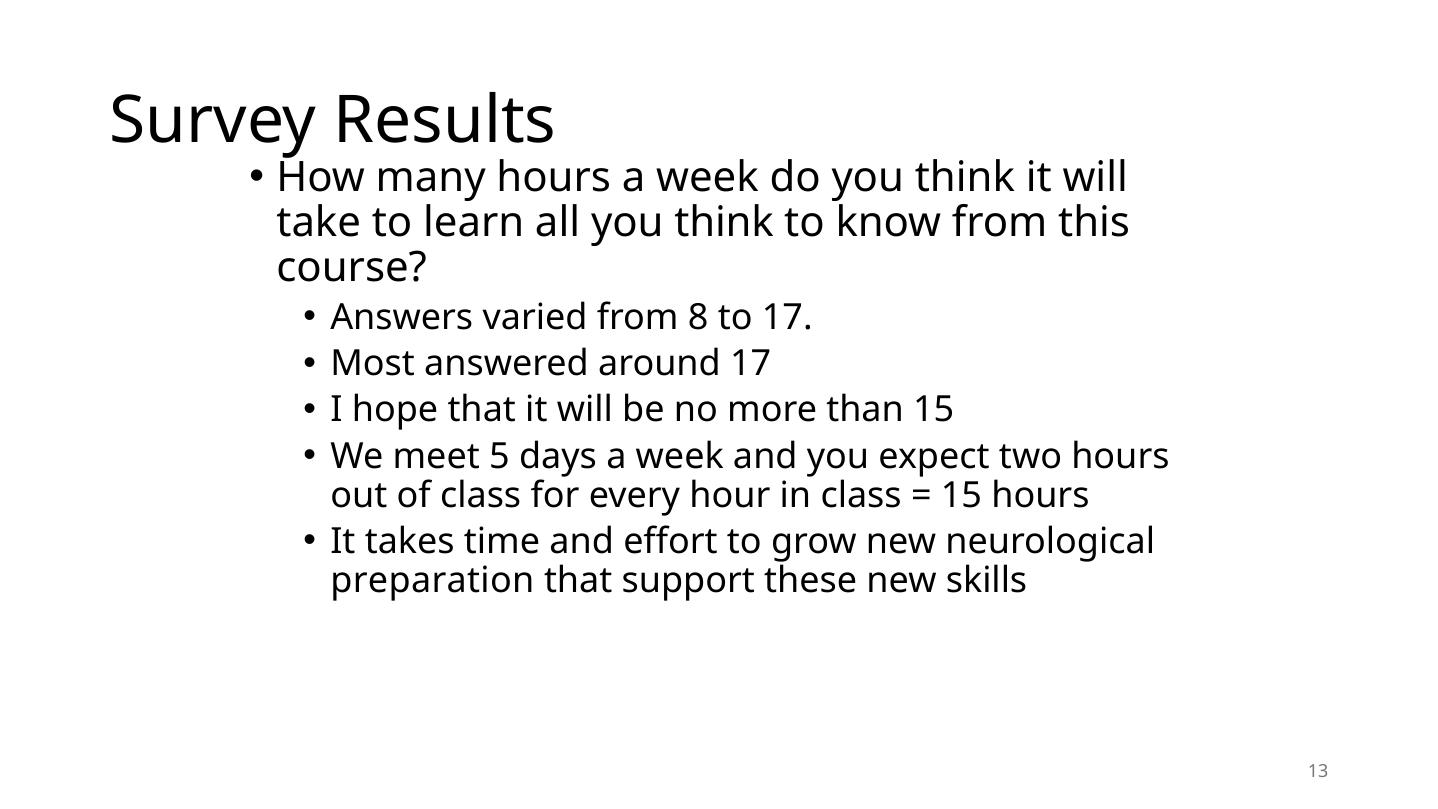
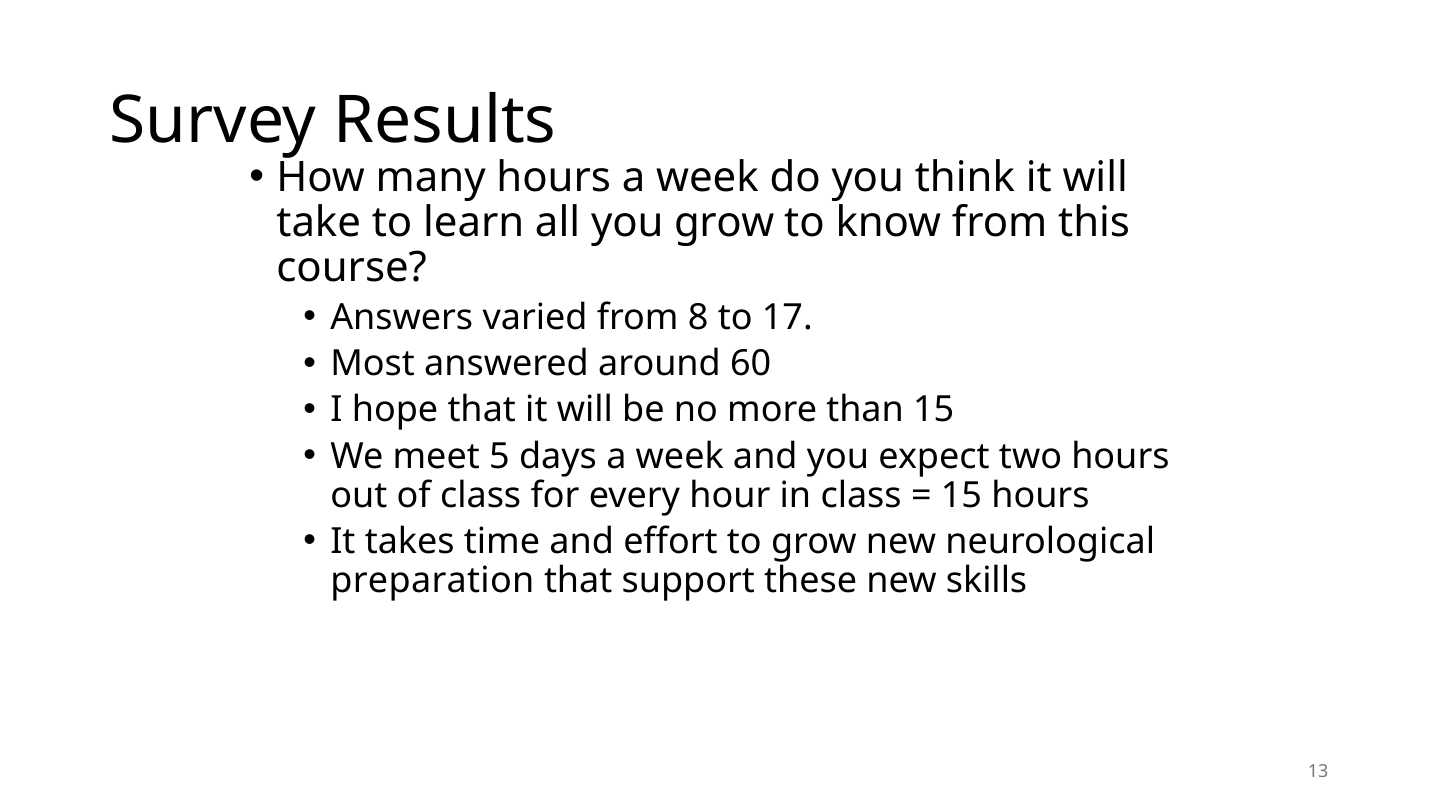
all you think: think -> grow
around 17: 17 -> 60
